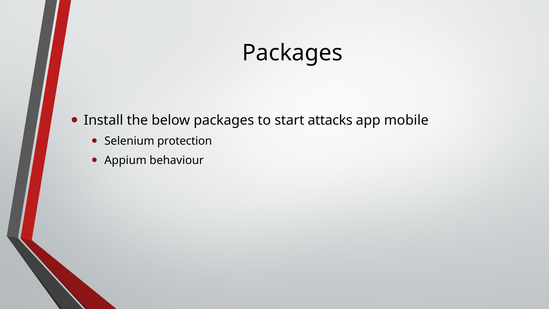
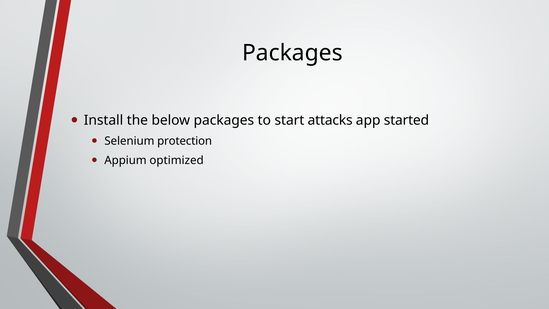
mobile: mobile -> started
behaviour: behaviour -> optimized
